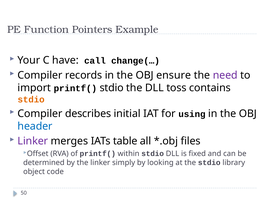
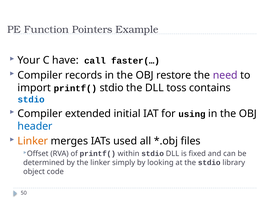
change(…: change(… -> faster(…
ensure: ensure -> restore
stdio at (31, 99) colour: orange -> blue
describes: describes -> extended
Linker at (33, 141) colour: purple -> orange
table: table -> used
